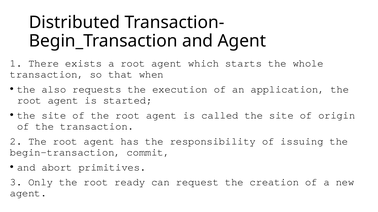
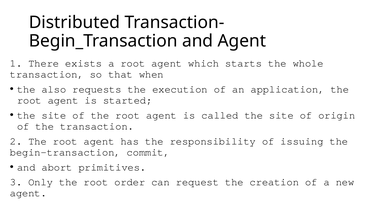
ready: ready -> order
